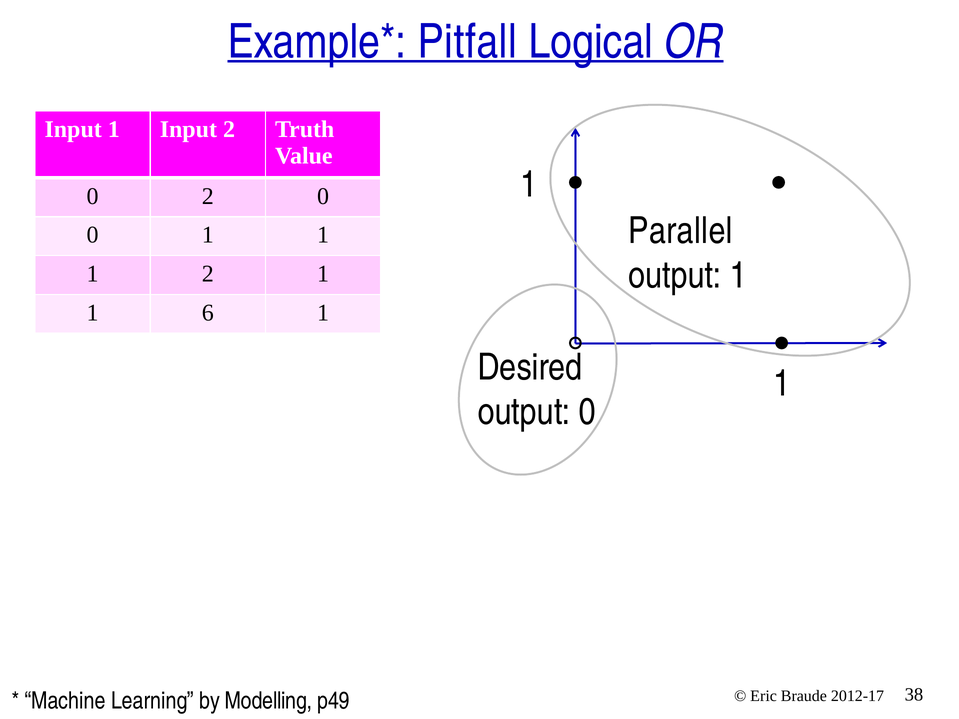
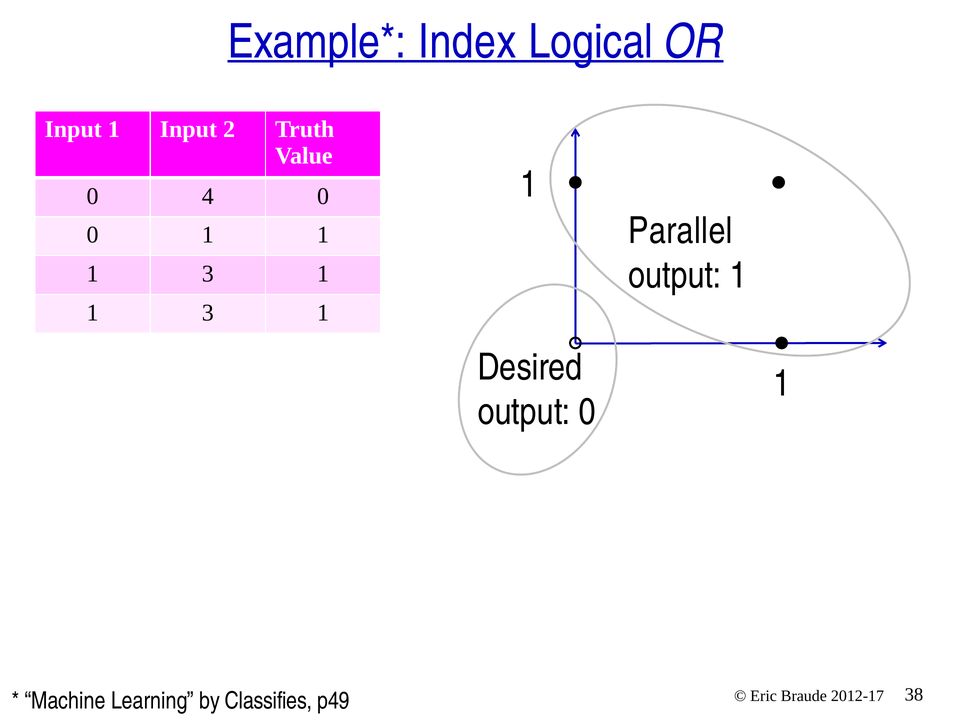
Pitfall: Pitfall -> Index
0 2: 2 -> 4
2 at (208, 274): 2 -> 3
6 at (208, 313): 6 -> 3
Modelling: Modelling -> Classifies
